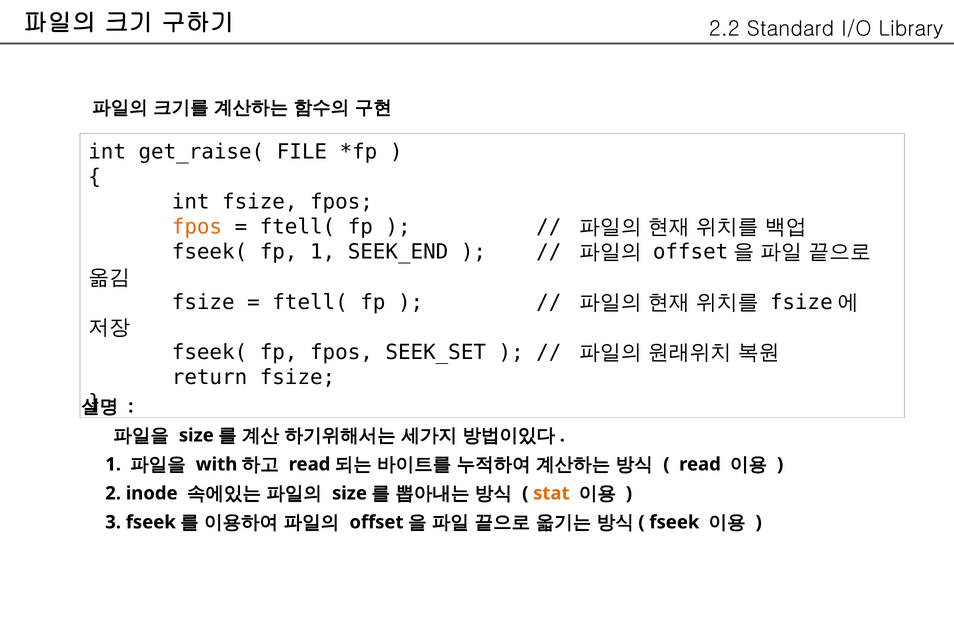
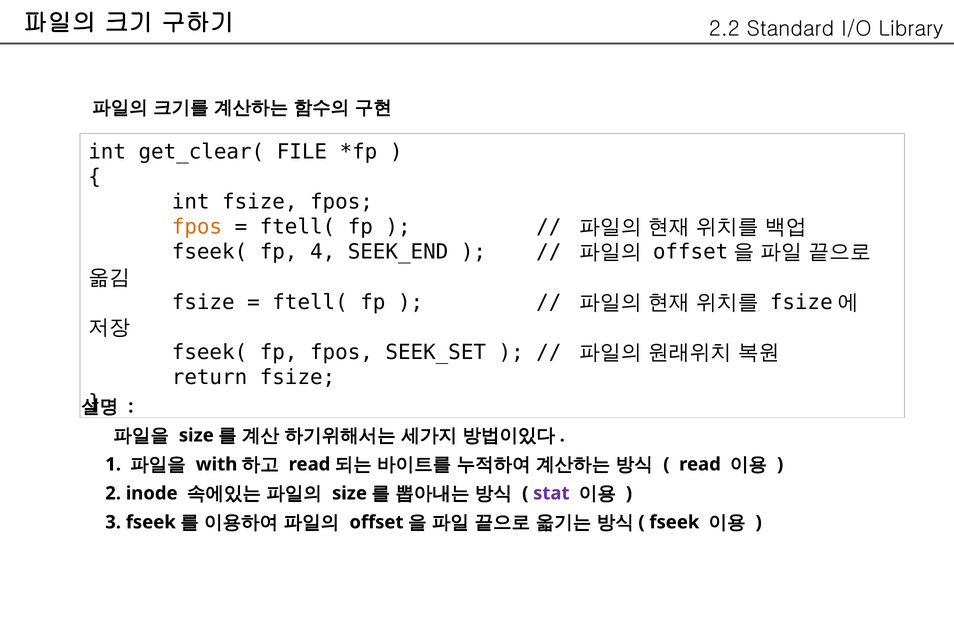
get_raise(: get_raise( -> get_clear(
fp 1: 1 -> 4
stat colour: orange -> purple
